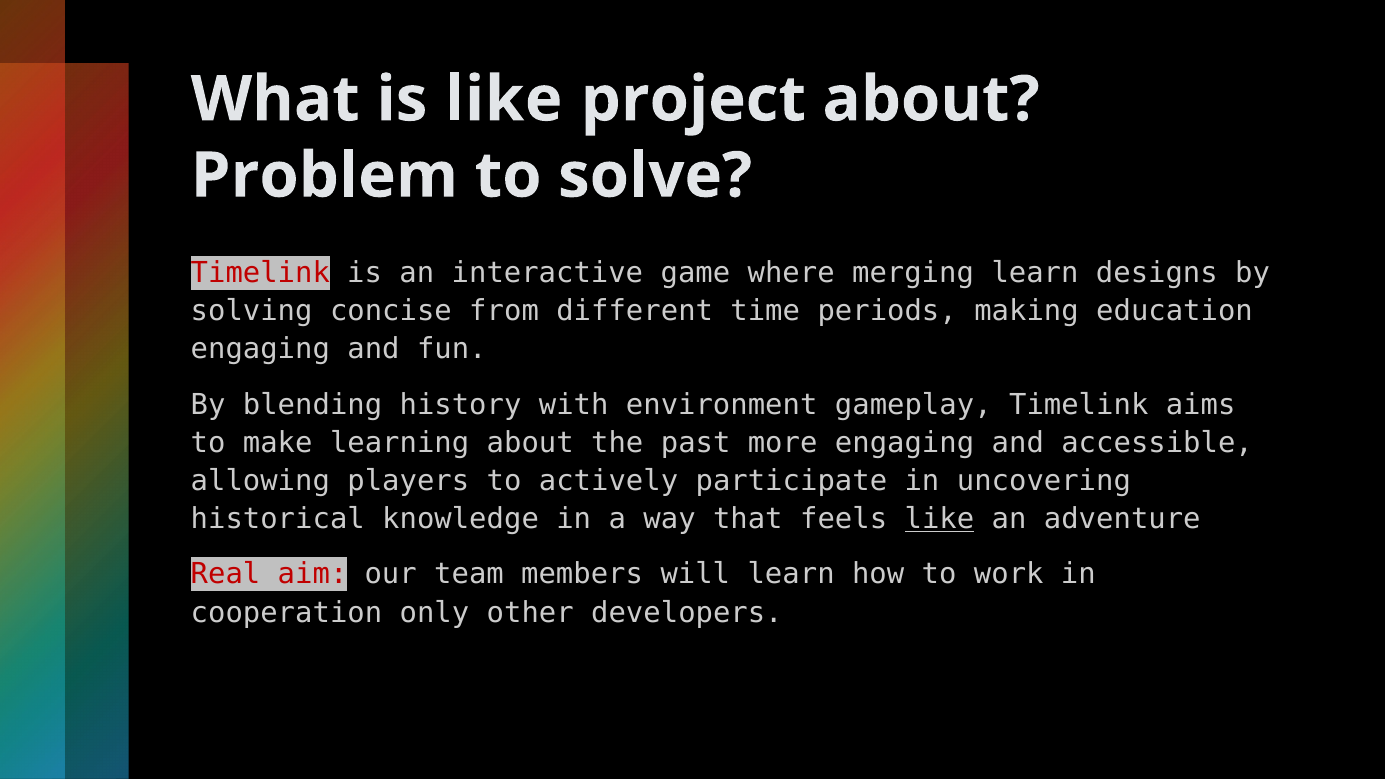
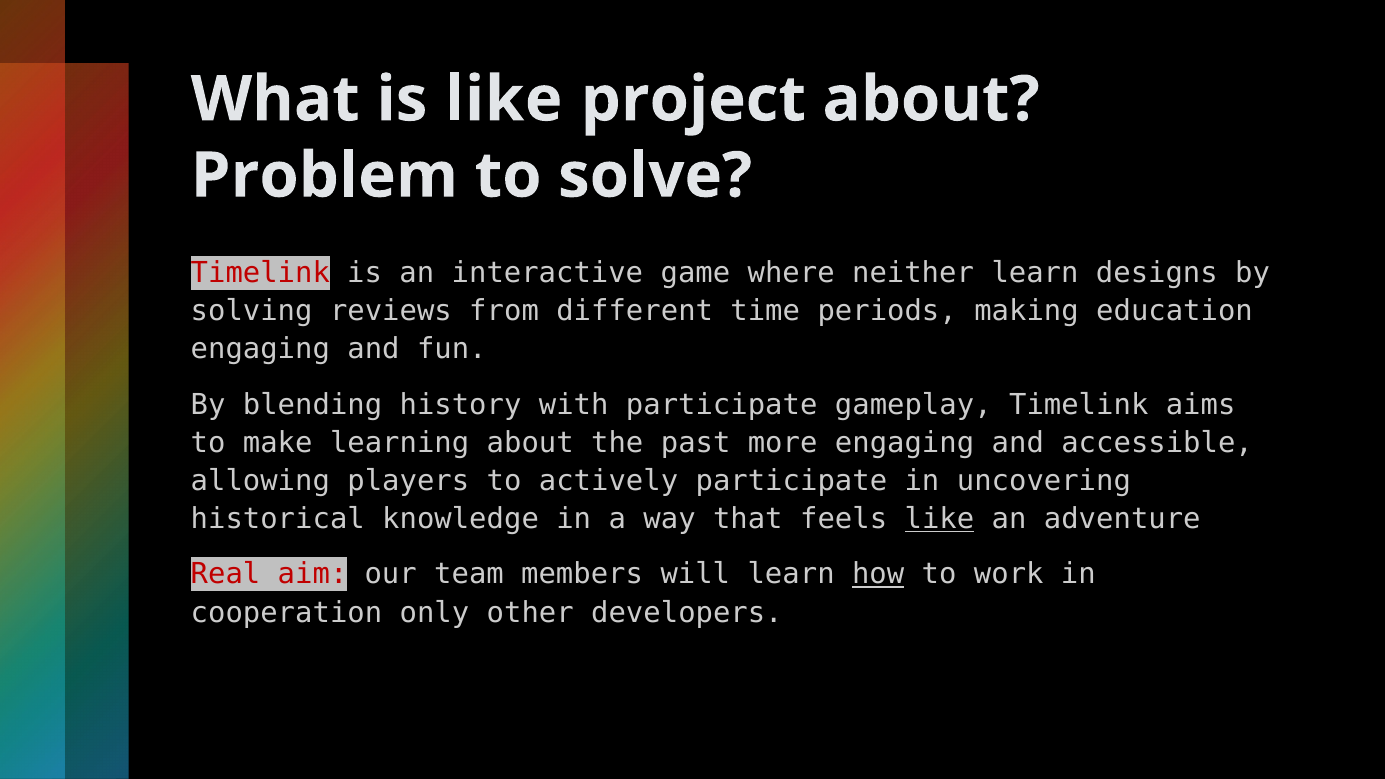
merging: merging -> neither
concise: concise -> reviews
with environment: environment -> participate
how underline: none -> present
